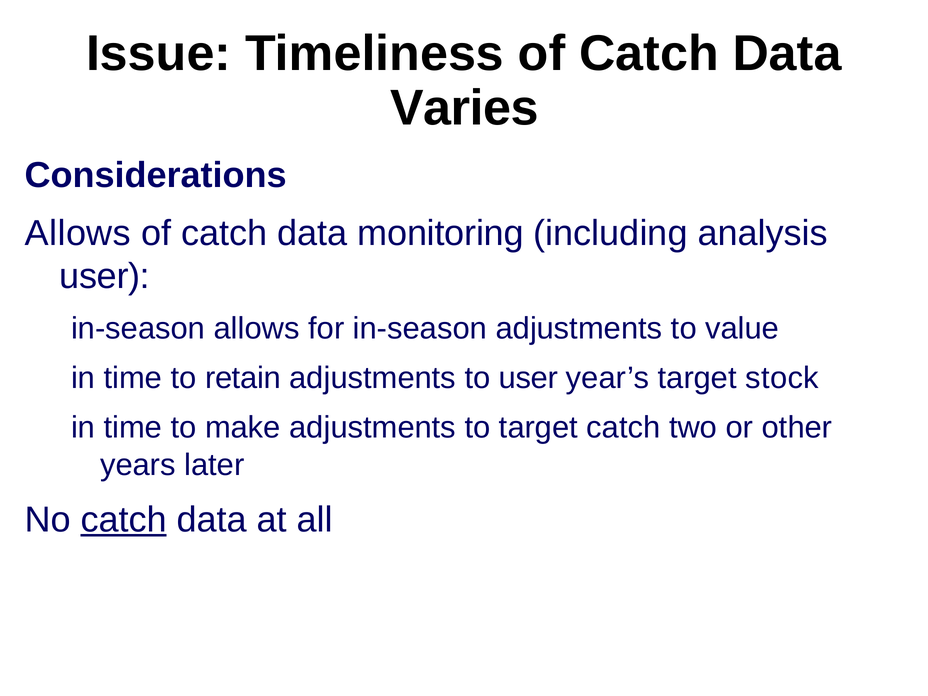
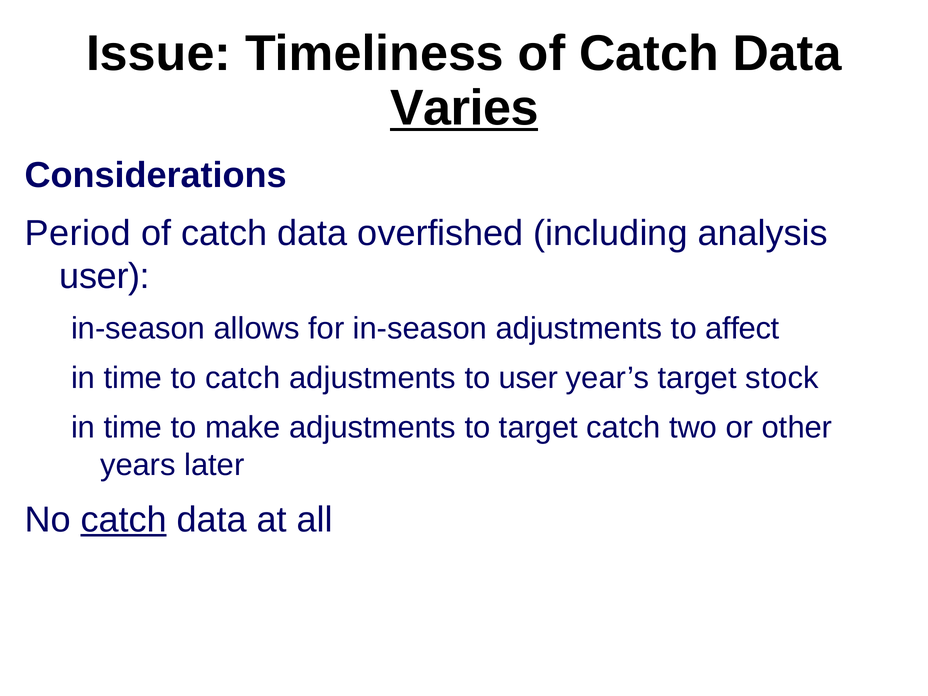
Varies underline: none -> present
Allows at (78, 233): Allows -> Period
monitoring: monitoring -> overfished
value: value -> affect
to retain: retain -> catch
